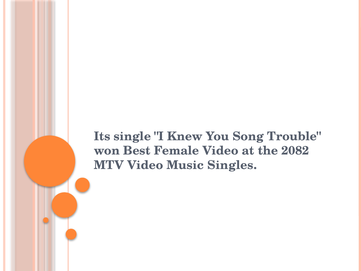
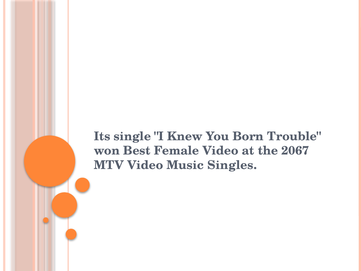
Song: Song -> Born
2082: 2082 -> 2067
